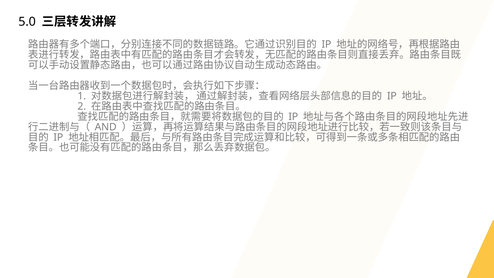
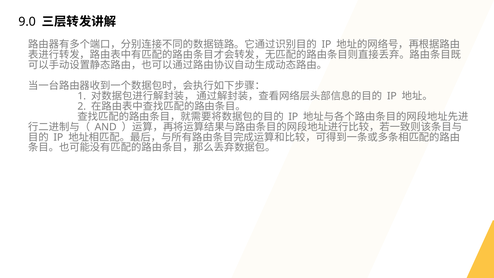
5.0: 5.0 -> 9.0
